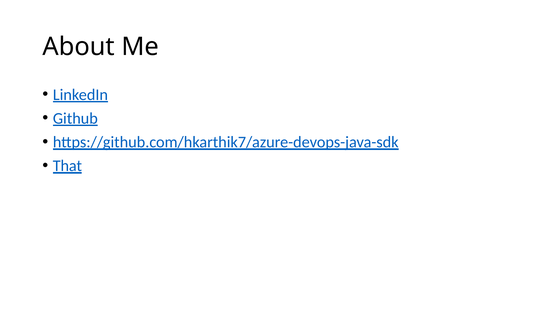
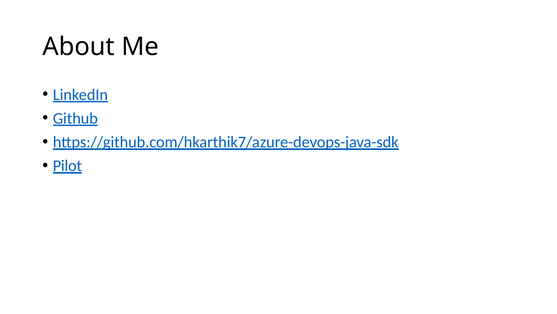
That: That -> Pilot
